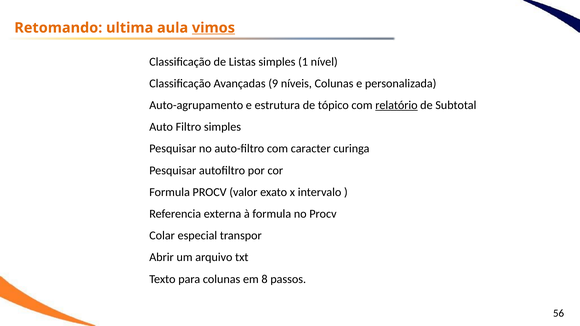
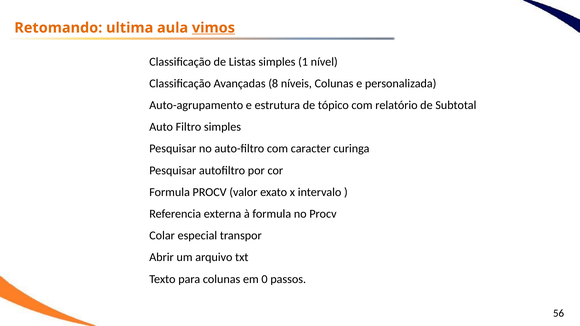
9: 9 -> 8
relatório underline: present -> none
8: 8 -> 0
